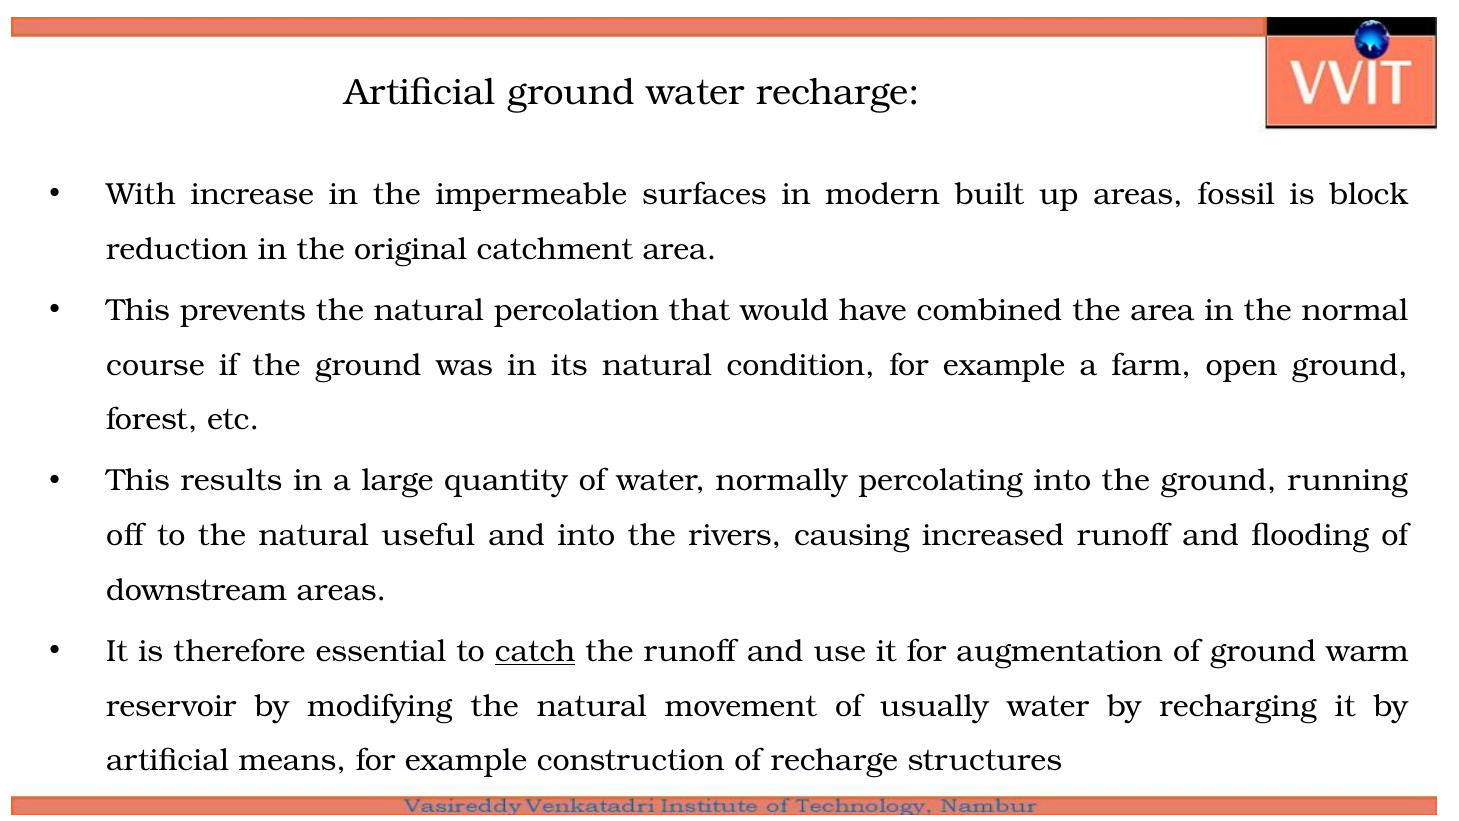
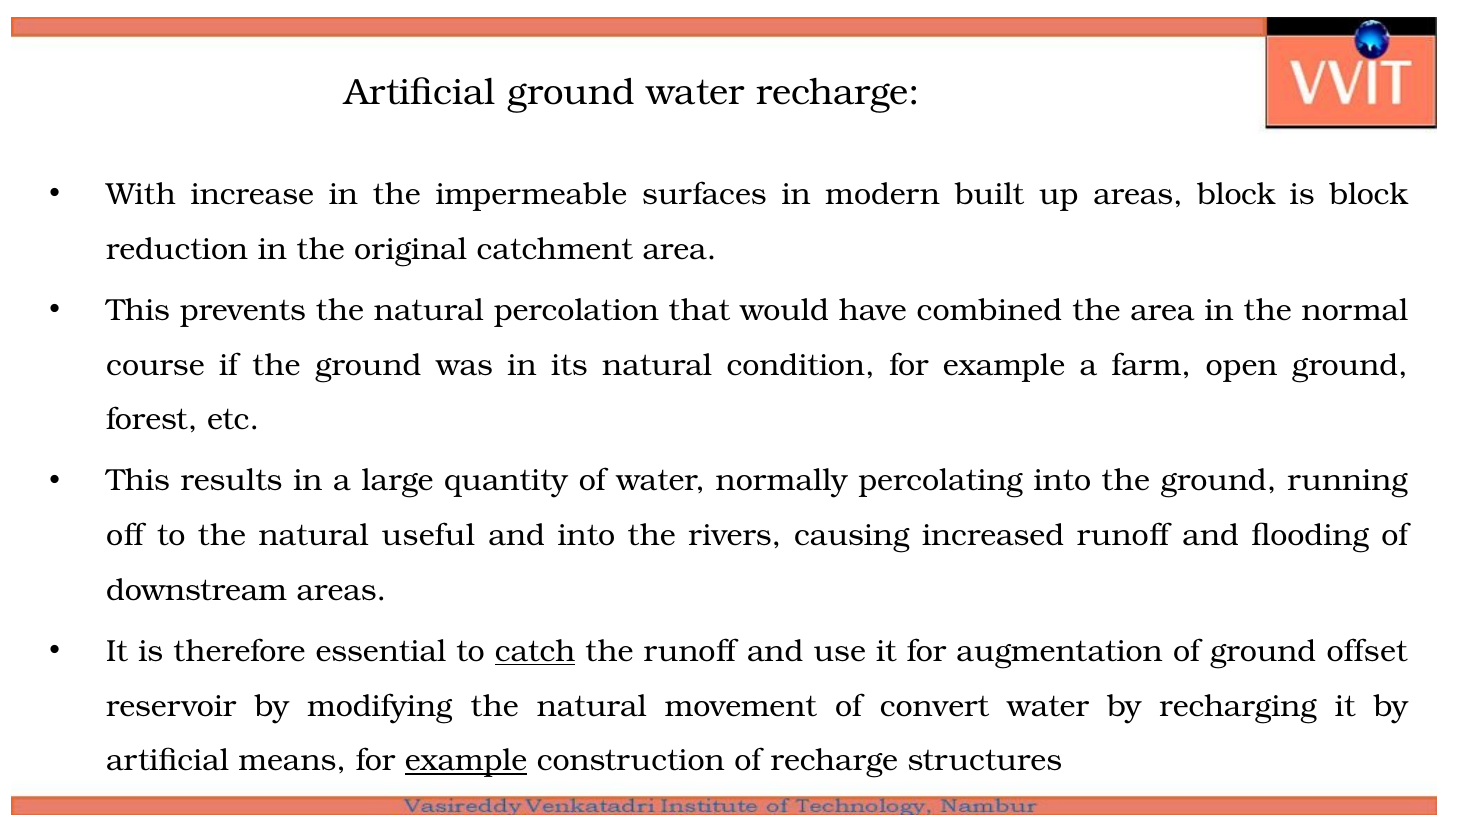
areas fossil: fossil -> block
warm: warm -> offset
usually: usually -> convert
example at (466, 761) underline: none -> present
